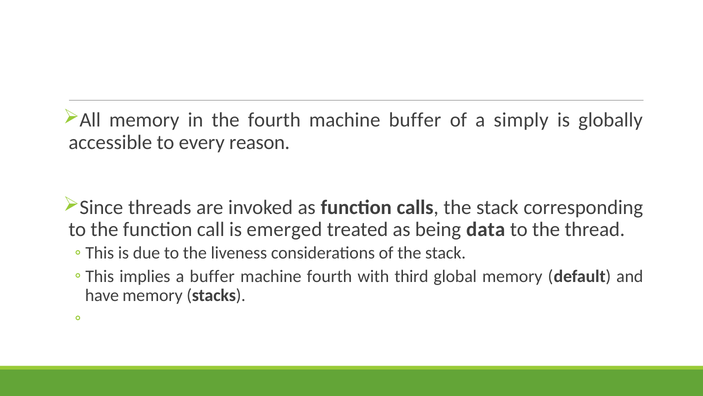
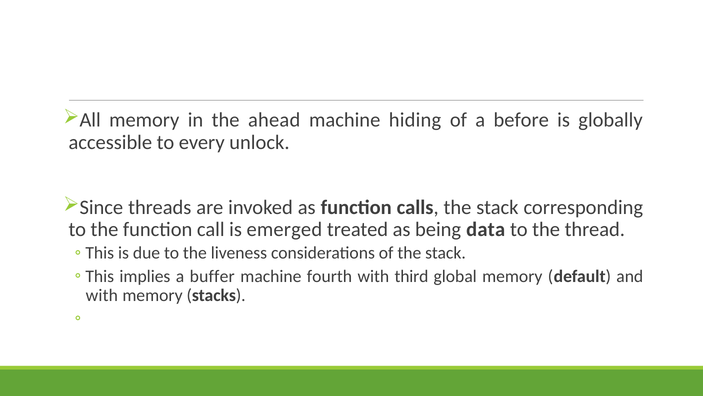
the fourth: fourth -> ahead
machine buffer: buffer -> hiding
simply: simply -> before
reason: reason -> unlock
have at (102, 295): have -> with
